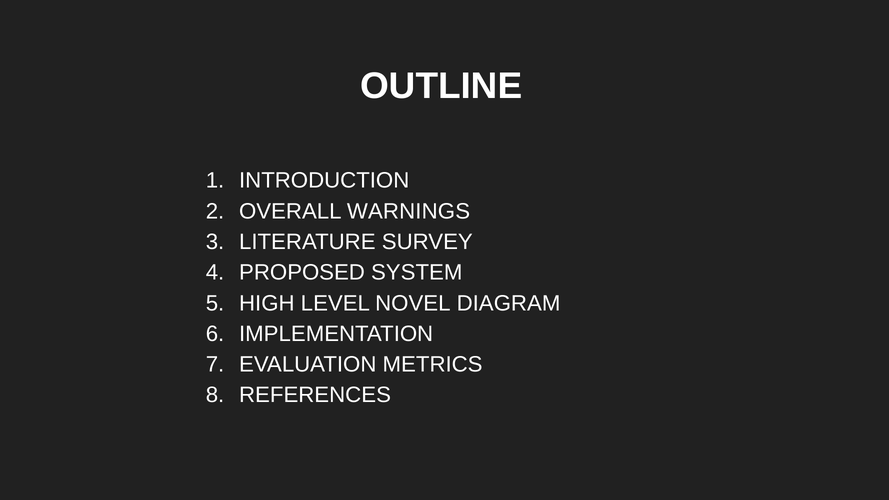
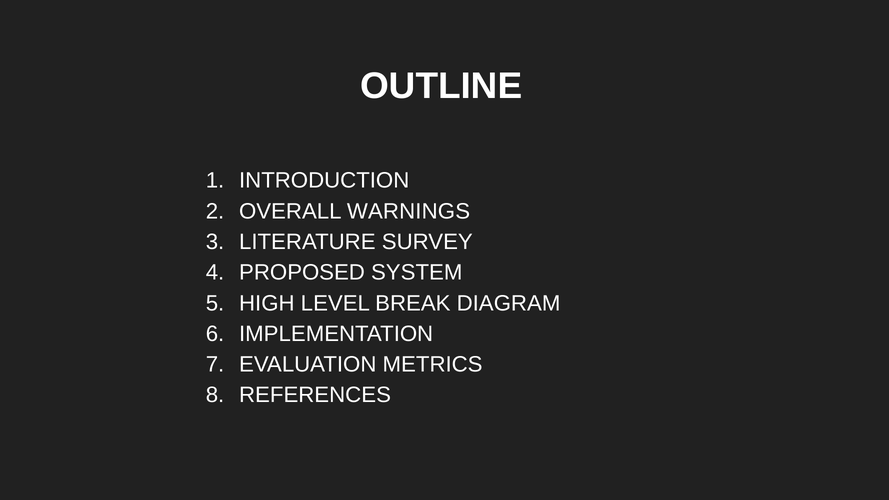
NOVEL: NOVEL -> BREAK
